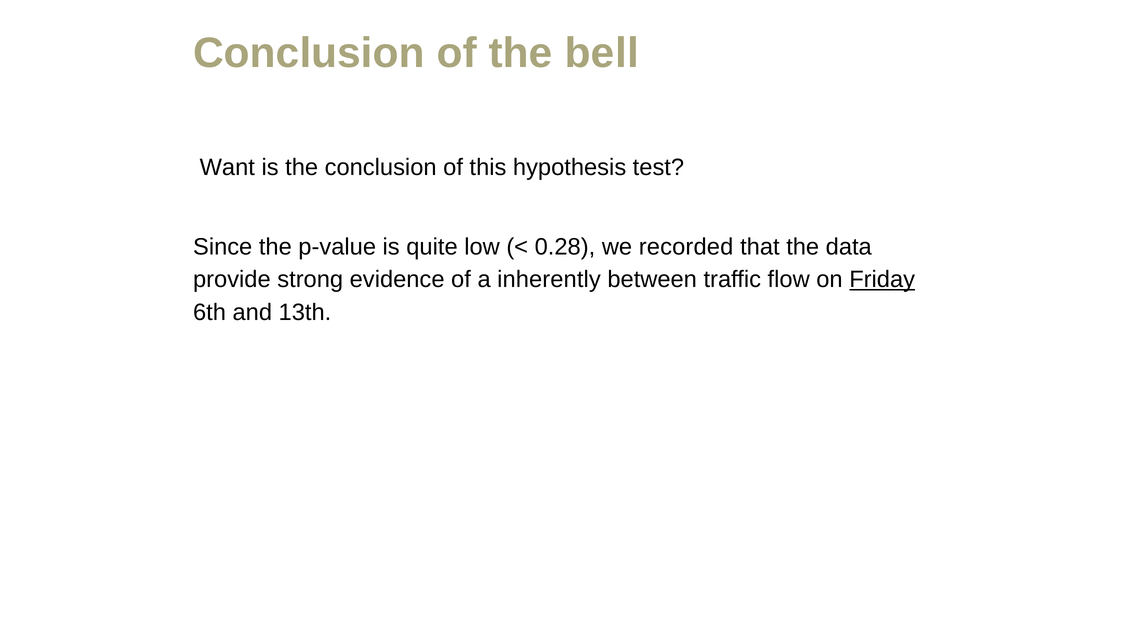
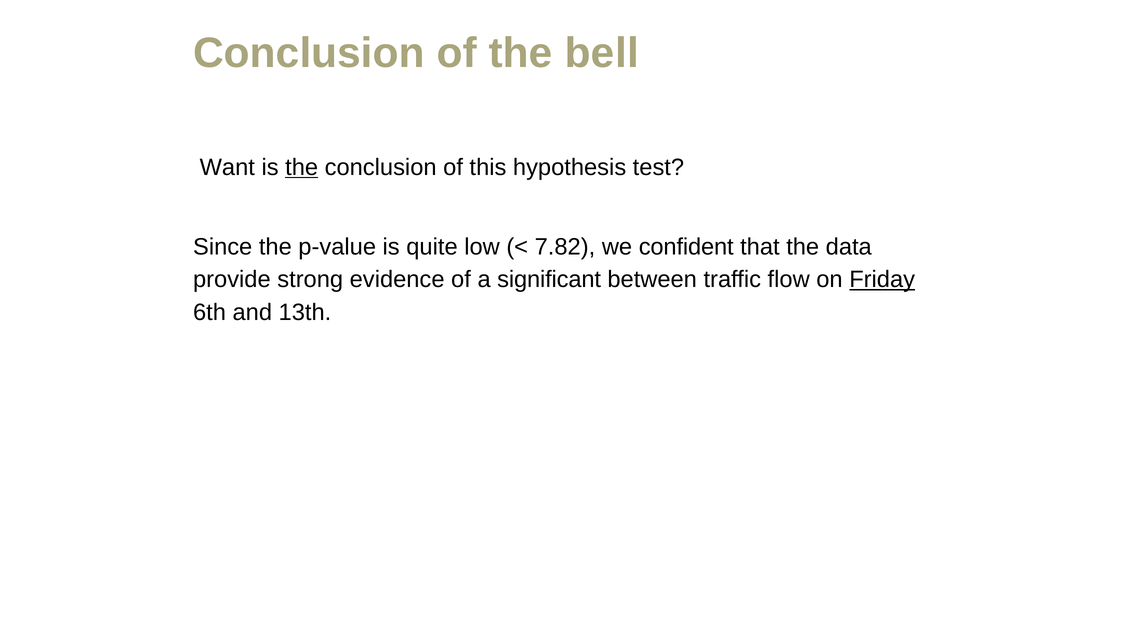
the at (302, 167) underline: none -> present
0.28: 0.28 -> 7.82
recorded: recorded -> confident
inherently: inherently -> significant
